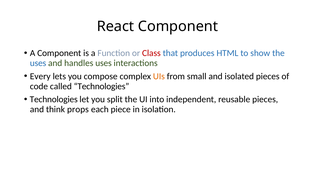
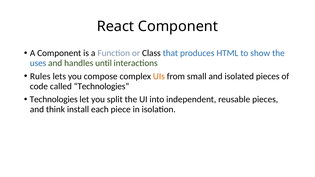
Class colour: red -> black
handles uses: uses -> until
Every: Every -> Rules
props: props -> install
